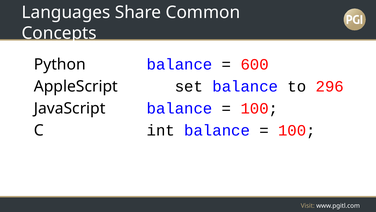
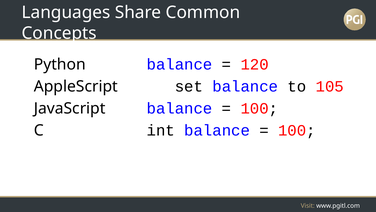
600: 600 -> 120
296: 296 -> 105
